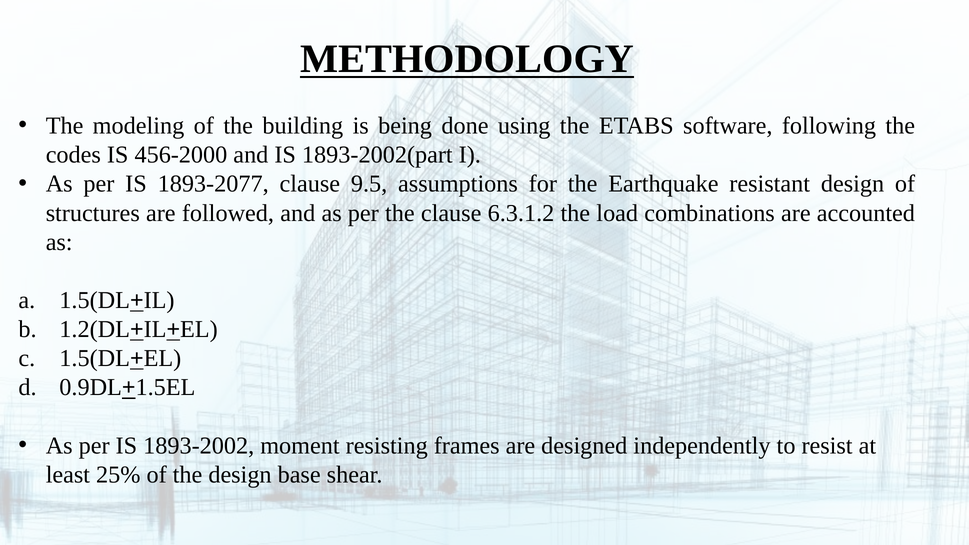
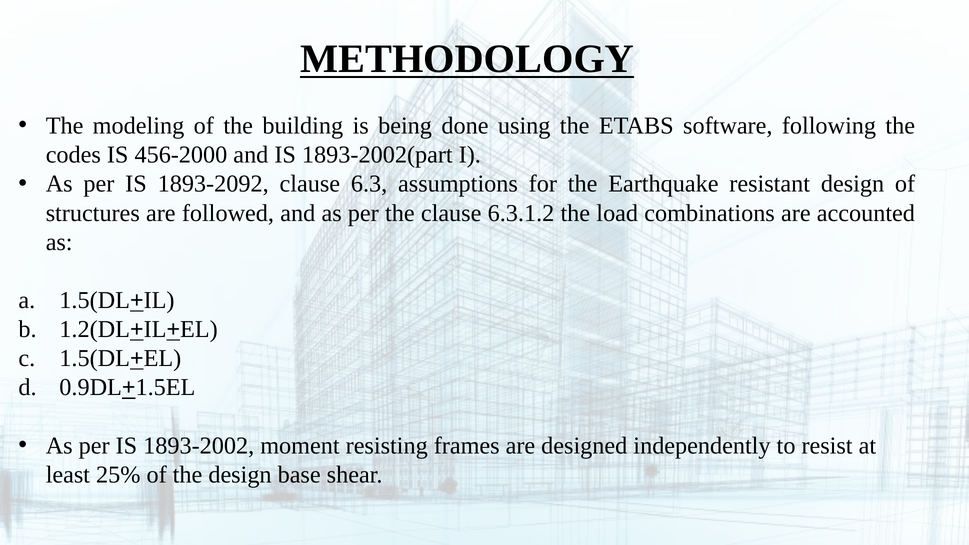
1893-2077: 1893-2077 -> 1893-2092
9.5: 9.5 -> 6.3
